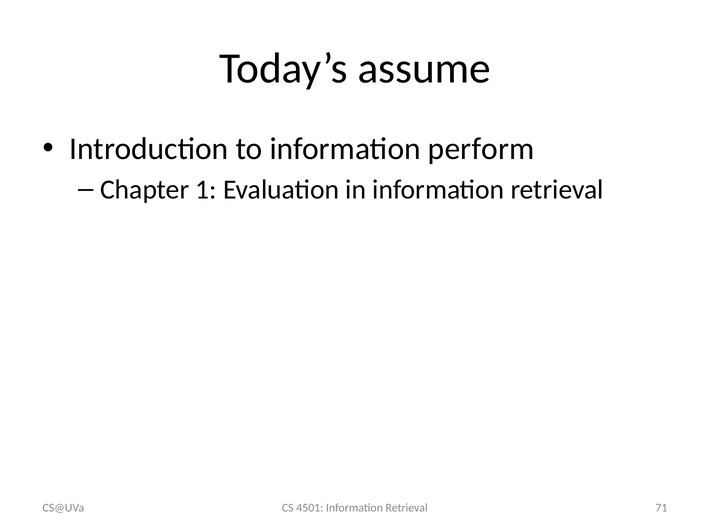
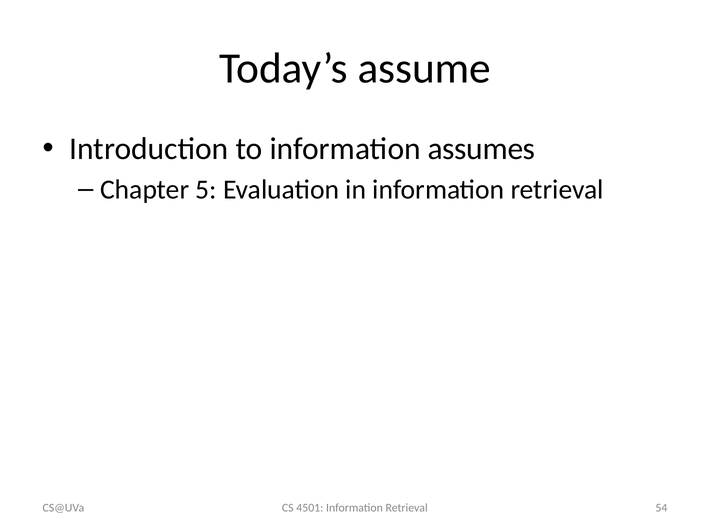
perform: perform -> assumes
1: 1 -> 5
71: 71 -> 54
